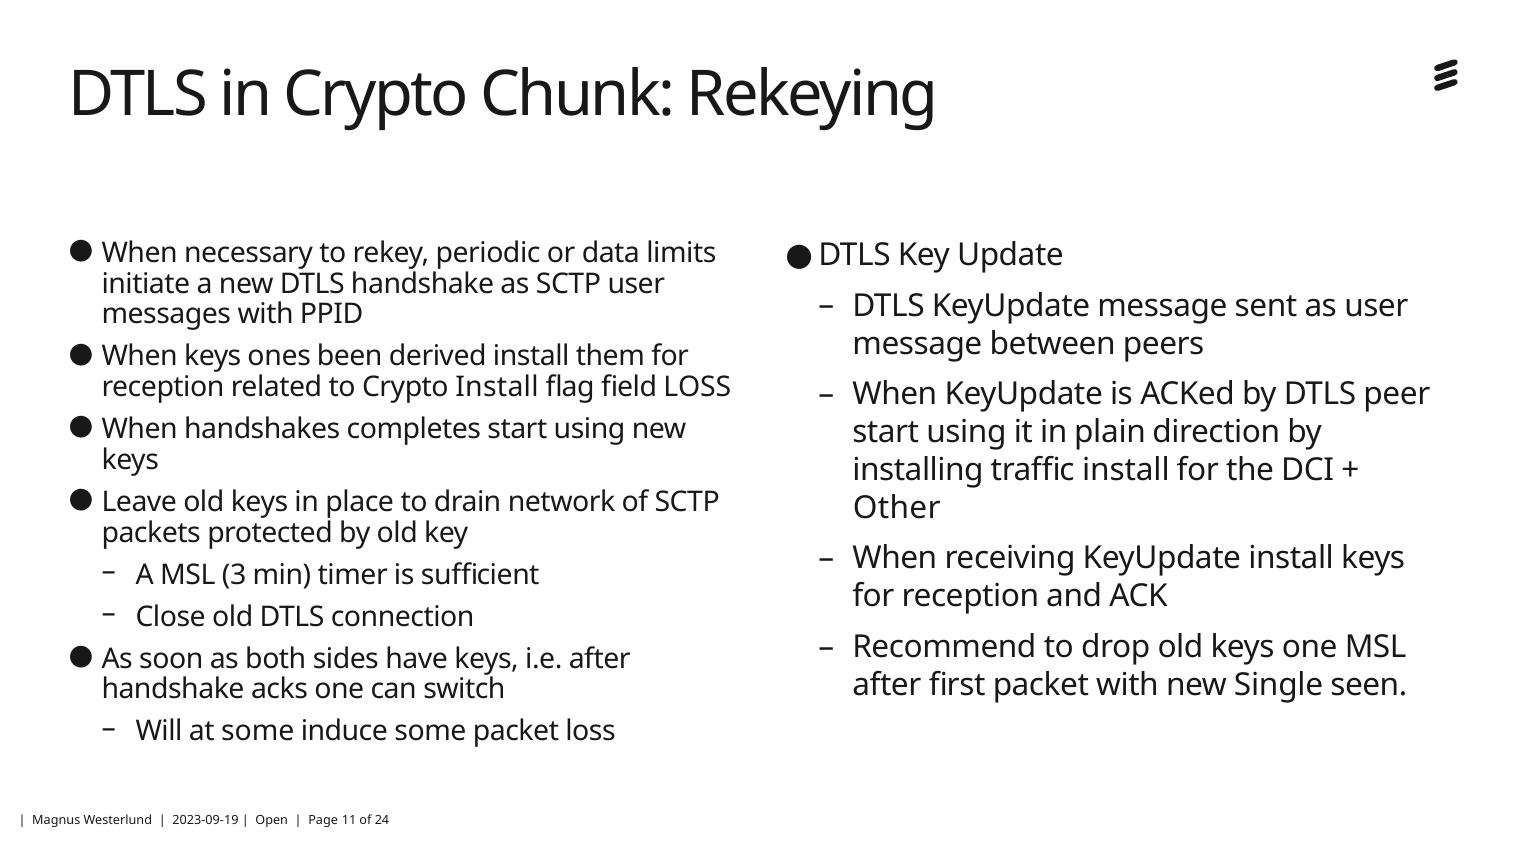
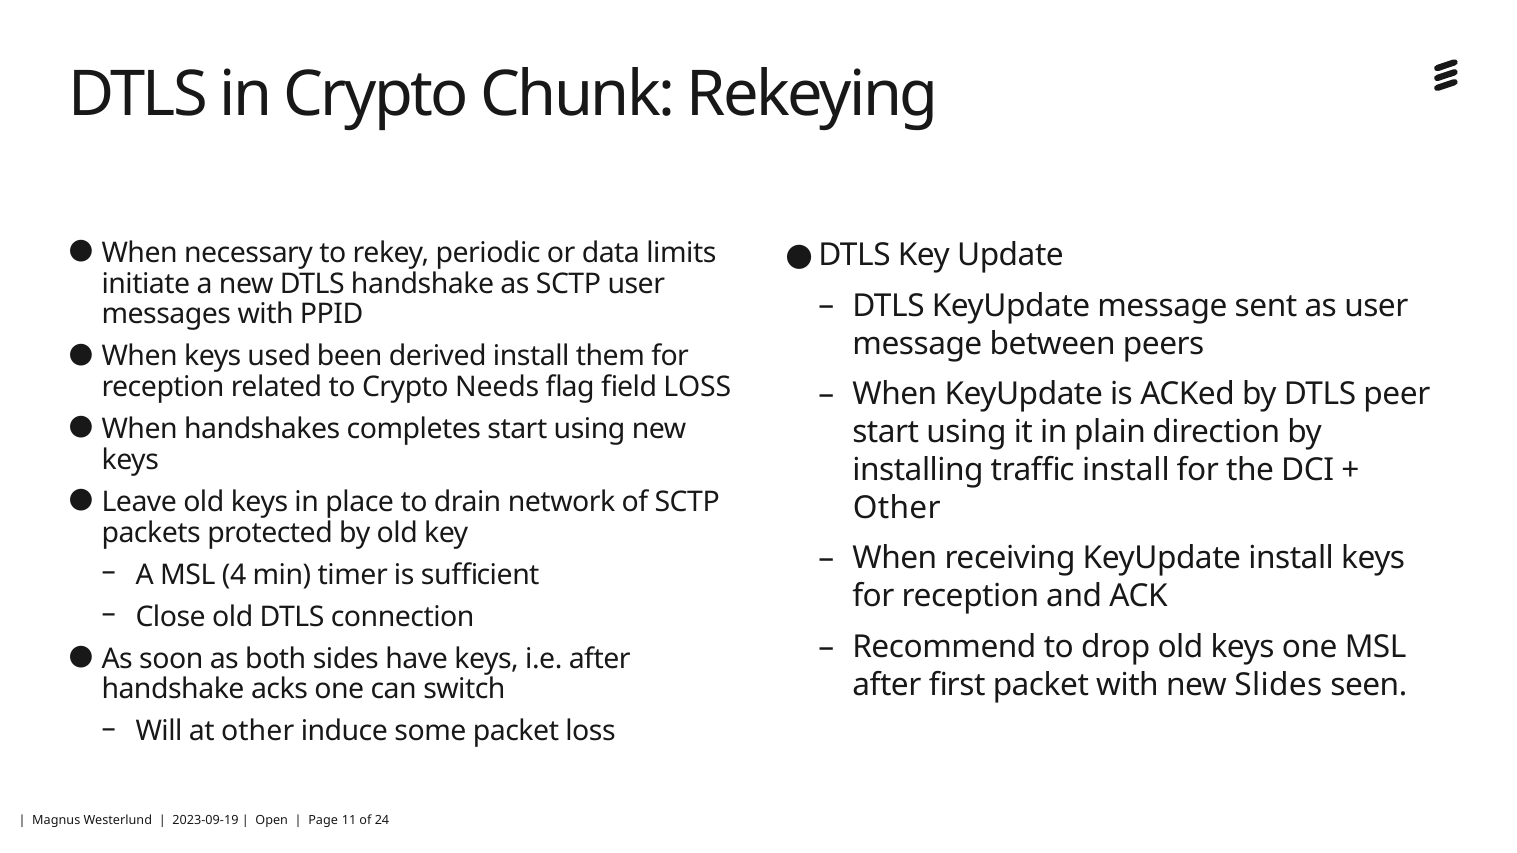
ones: ones -> used
Crypto Install: Install -> Needs
3: 3 -> 4
Single: Single -> Slides
at some: some -> other
